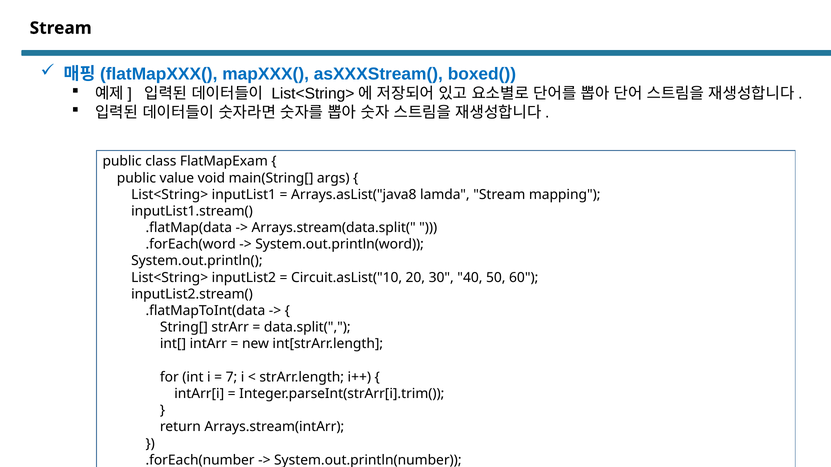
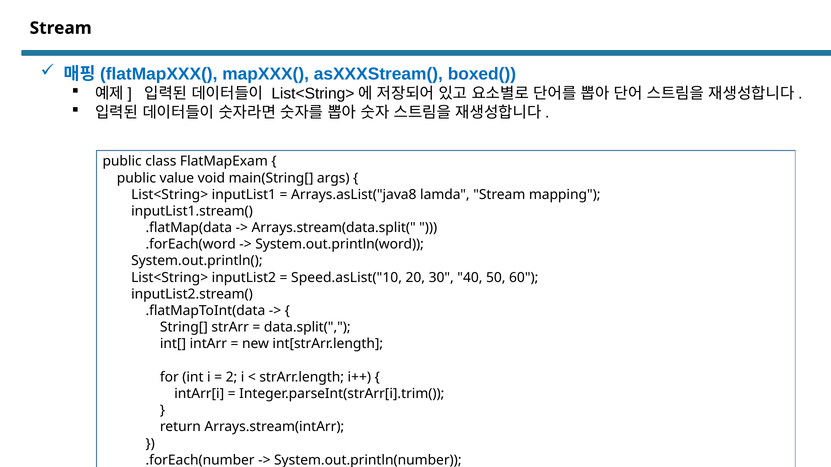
Circuit.asList("10: Circuit.asList("10 -> Speed.asList("10
7: 7 -> 2
